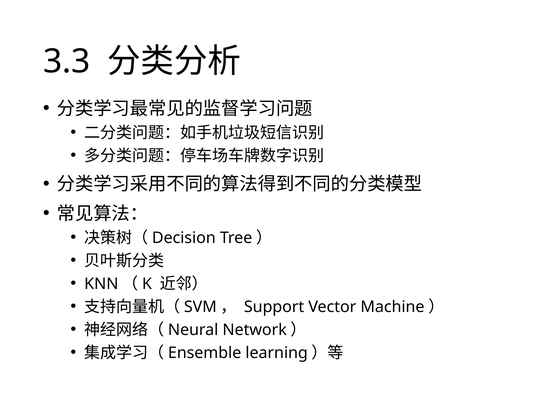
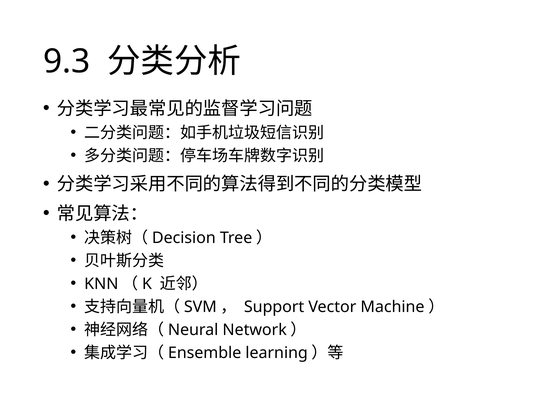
3.3: 3.3 -> 9.3
